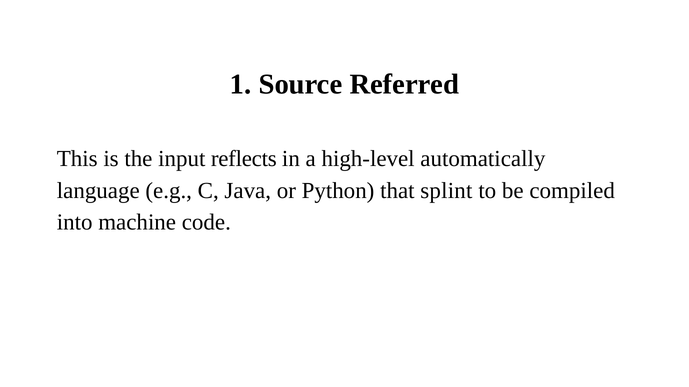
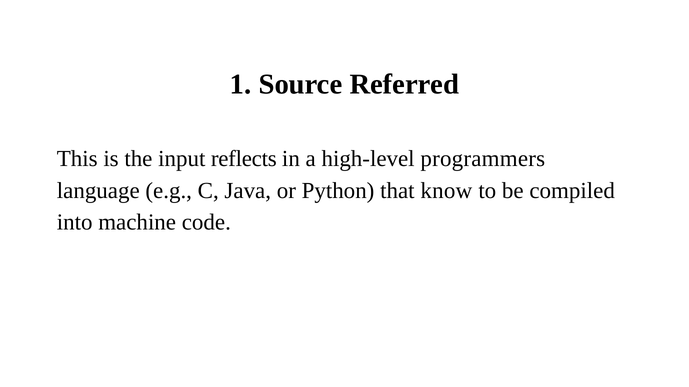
automatically: automatically -> programmers
splint: splint -> know
